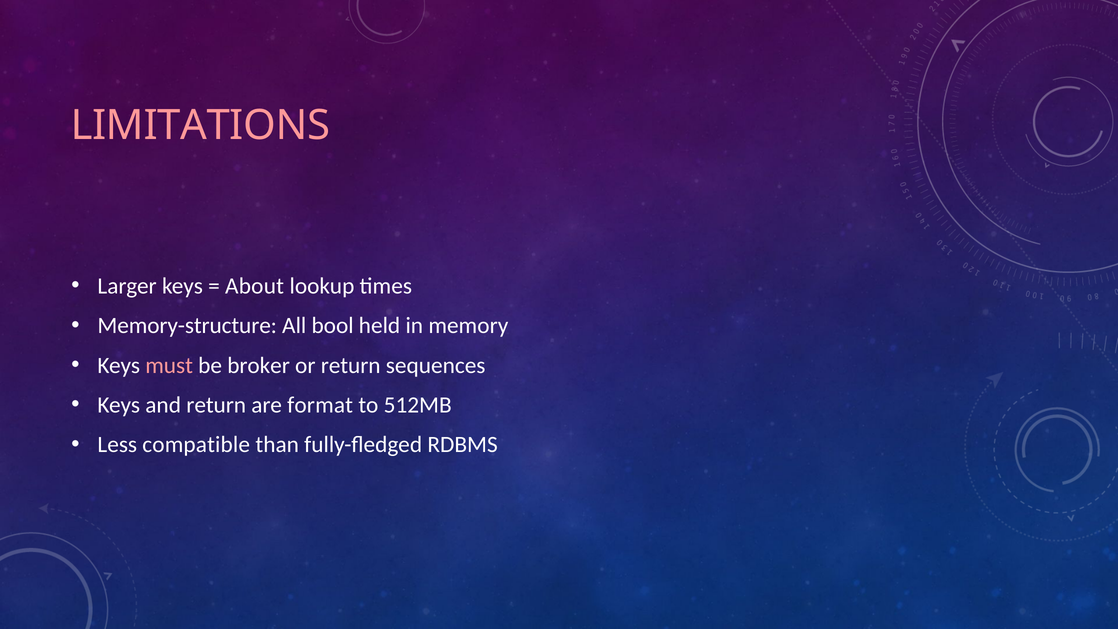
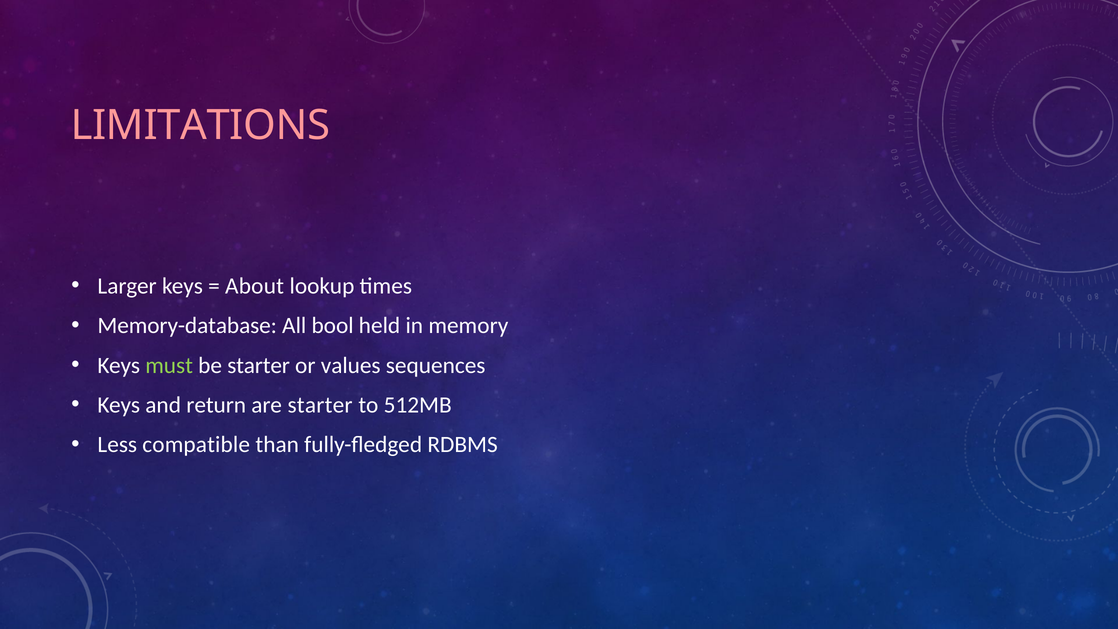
Memory-structure: Memory-structure -> Memory-database
must colour: pink -> light green
be broker: broker -> starter
or return: return -> values
are format: format -> starter
